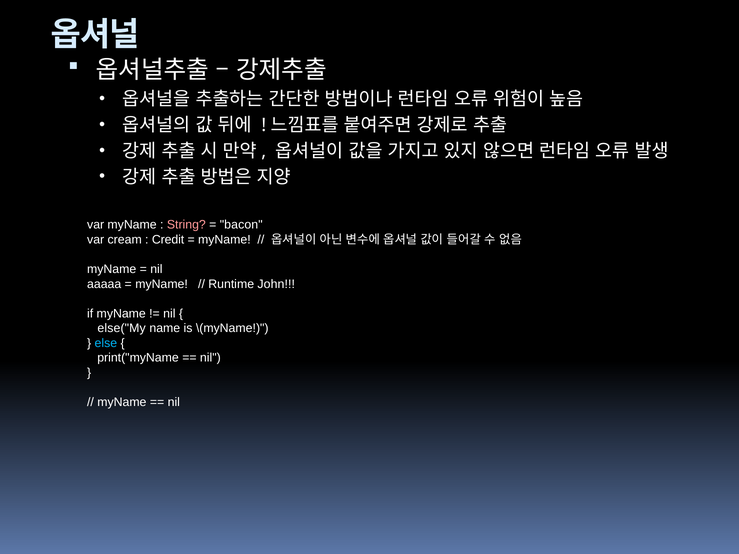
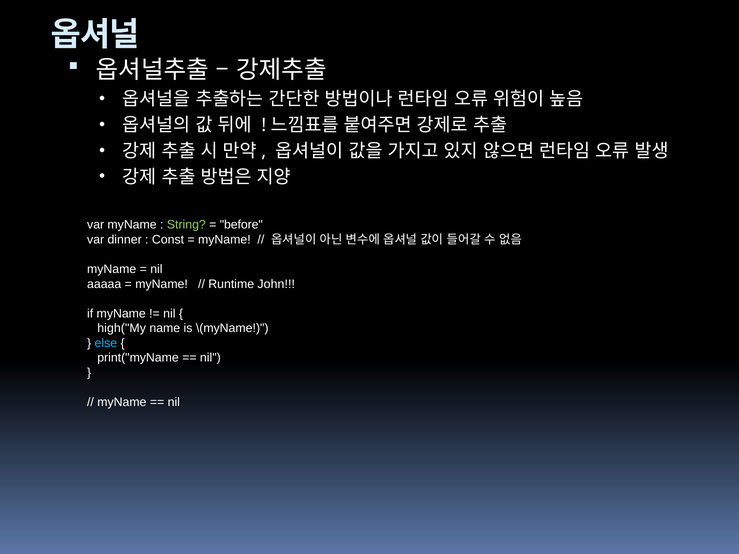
String colour: pink -> light green
bacon: bacon -> before
cream: cream -> dinner
Credit: Credit -> Const
else("My: else("My -> high("My
